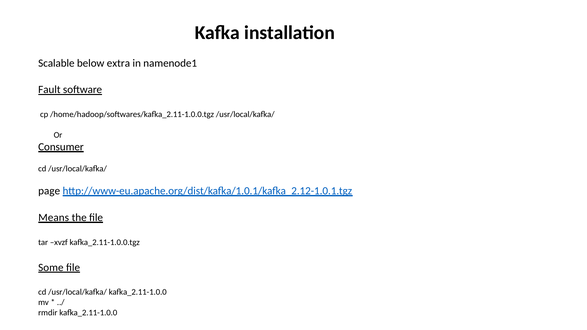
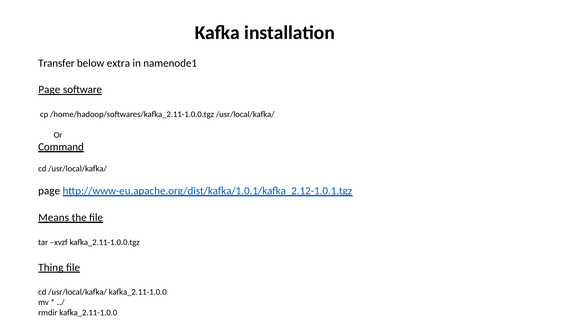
Scalable: Scalable -> Transfer
Fault at (49, 90): Fault -> Page
Consumer: Consumer -> Command
Some: Some -> Thing
